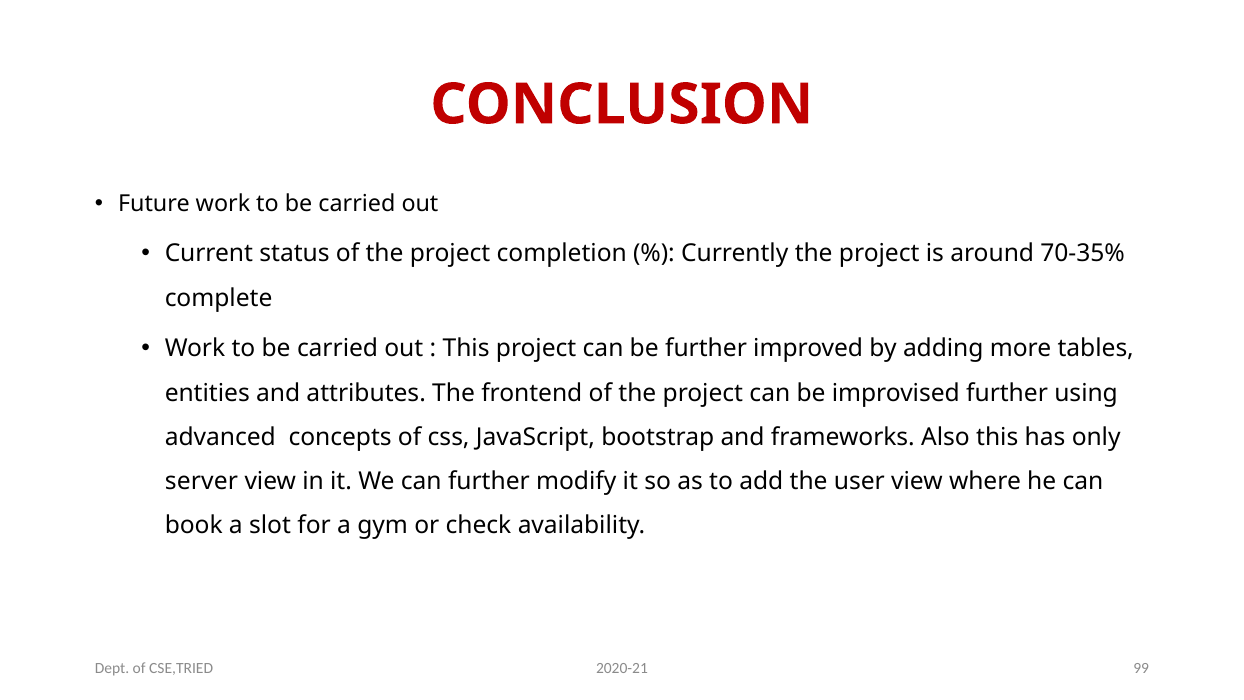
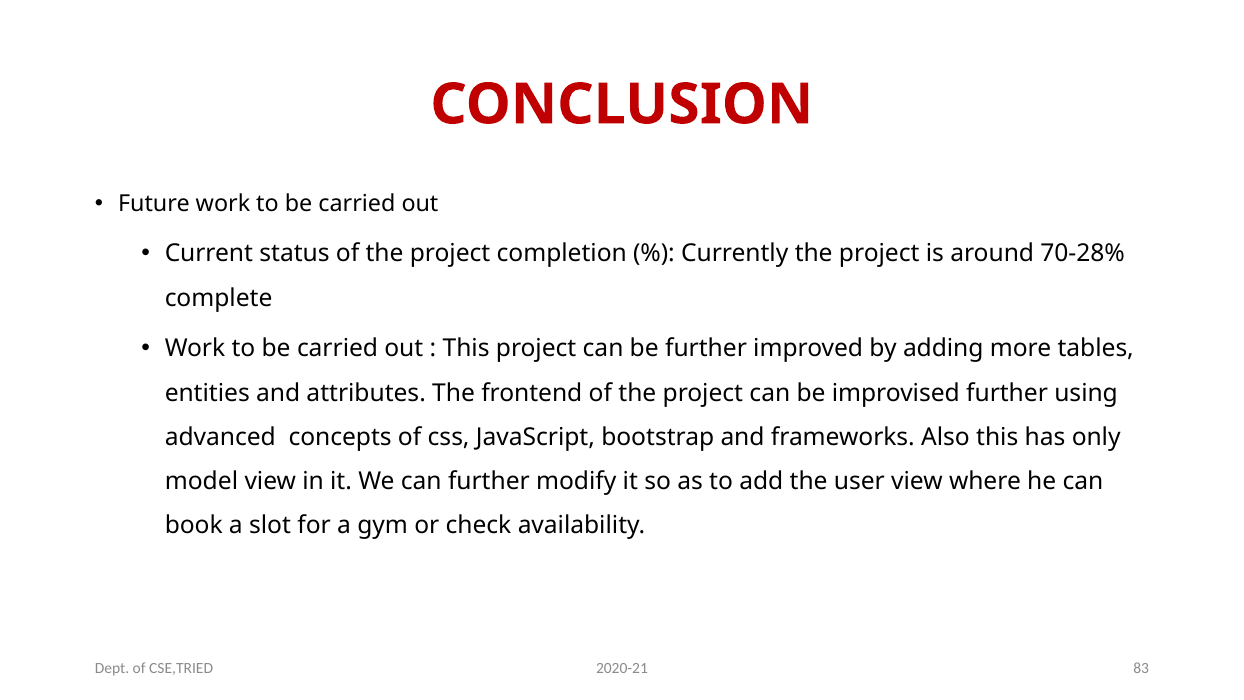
70-35%: 70-35% -> 70-28%
server: server -> model
99: 99 -> 83
